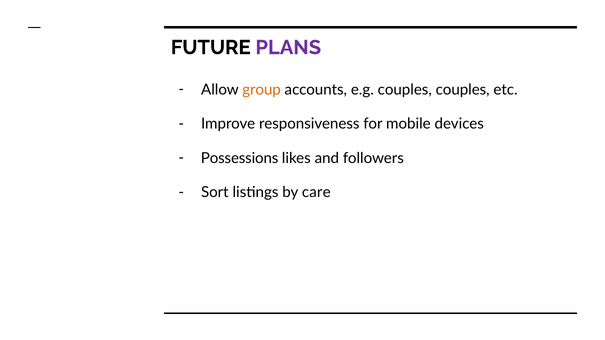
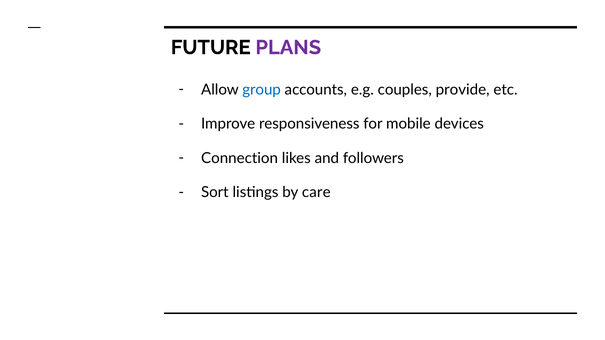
group colour: orange -> blue
couples couples: couples -> provide
Possessions: Possessions -> Connection
